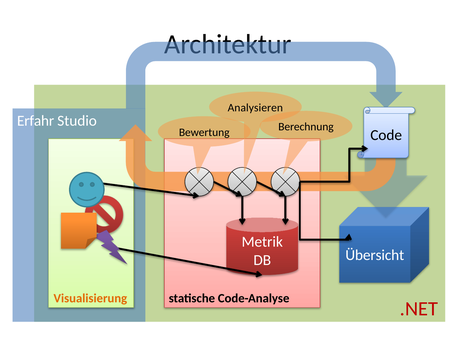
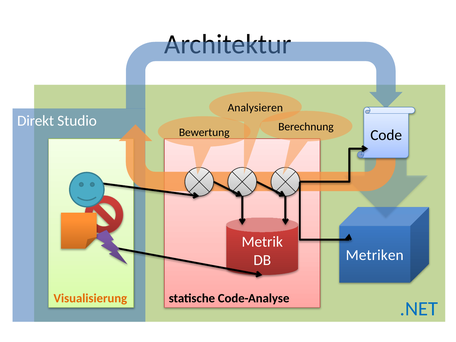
Erfahr: Erfahr -> Direkt
Übersicht: Übersicht -> Metriken
.NET colour: red -> blue
